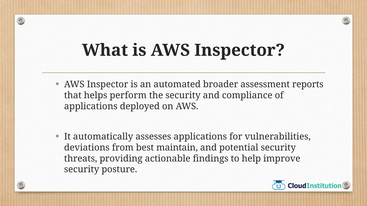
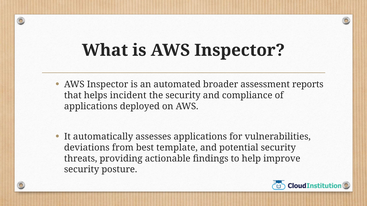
perform: perform -> incident
maintain: maintain -> template
